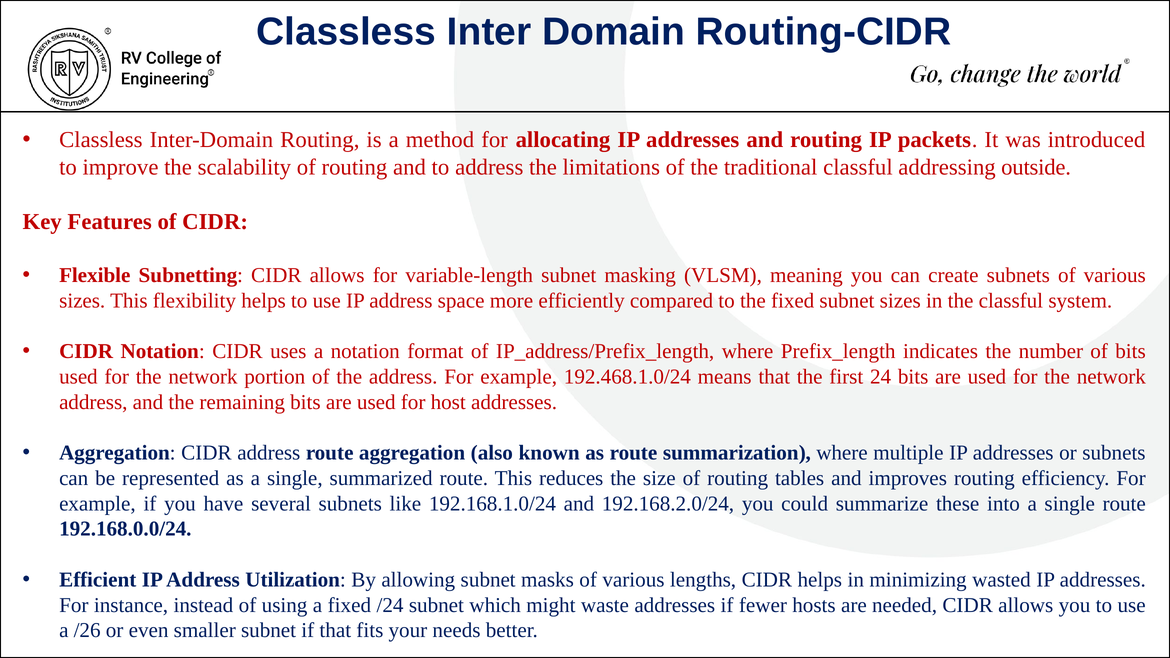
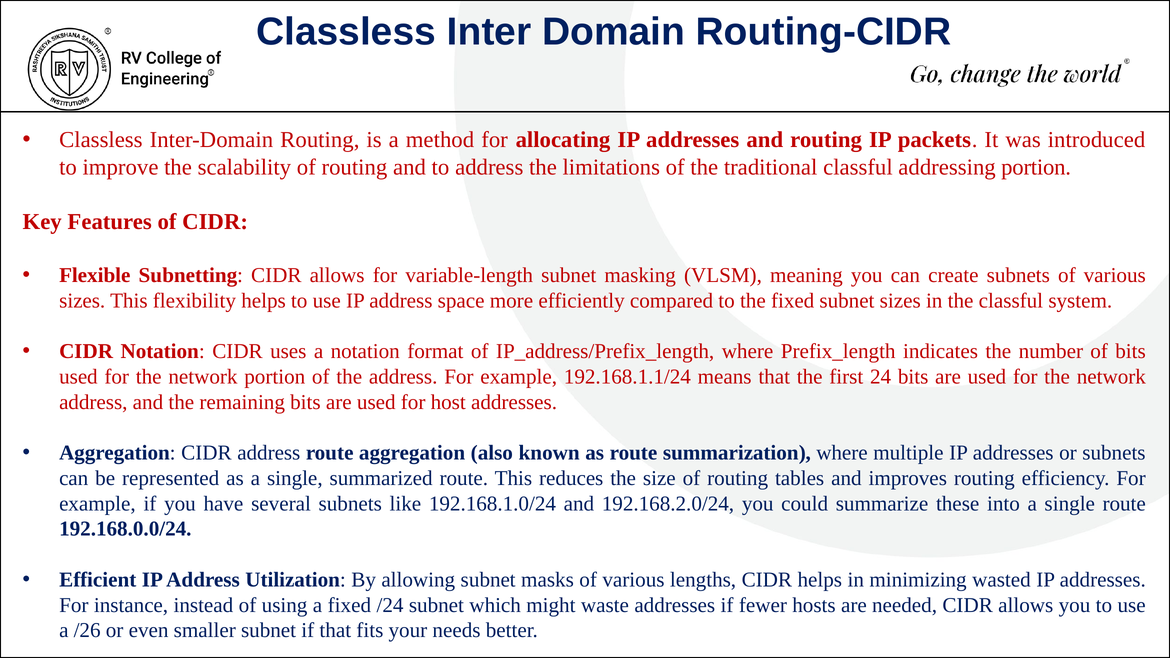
addressing outside: outside -> portion
192.468.1.0/24: 192.468.1.0/24 -> 192.168.1.1/24
